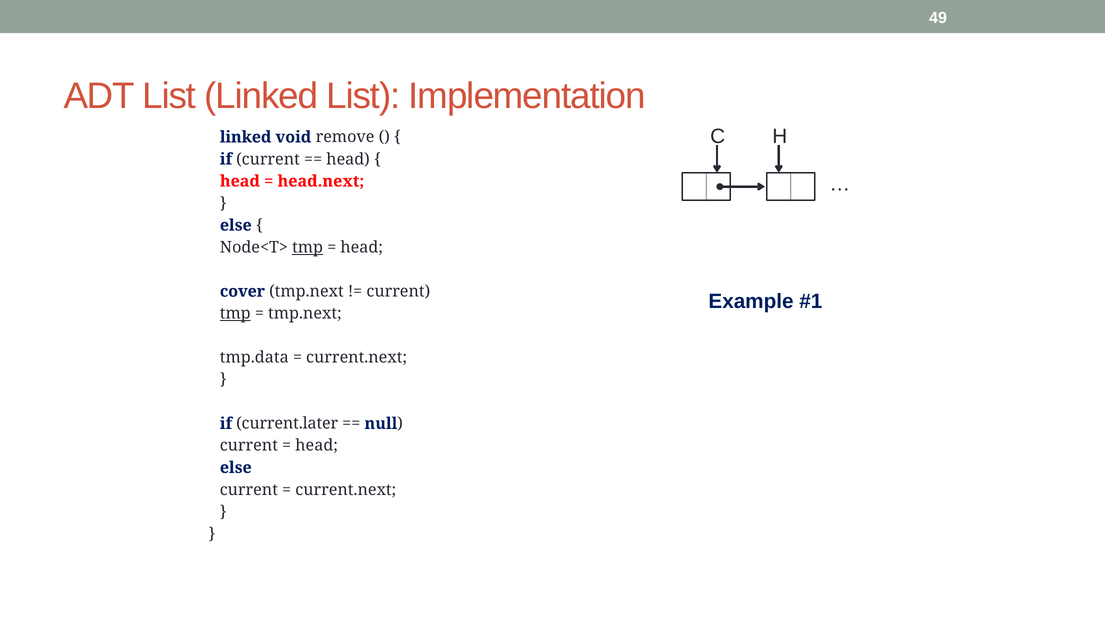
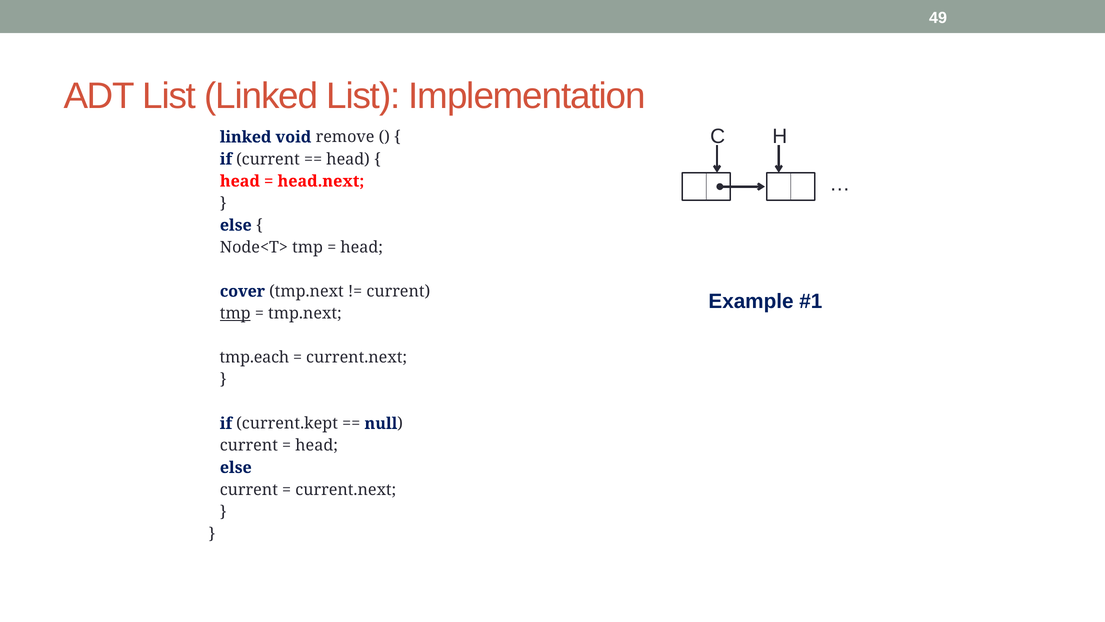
tmp at (308, 247) underline: present -> none
tmp.data: tmp.data -> tmp.each
current.later: current.later -> current.kept
